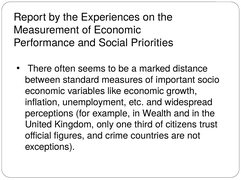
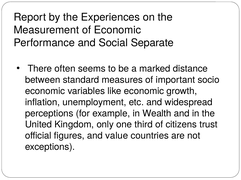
Priorities: Priorities -> Separate
crime: crime -> value
